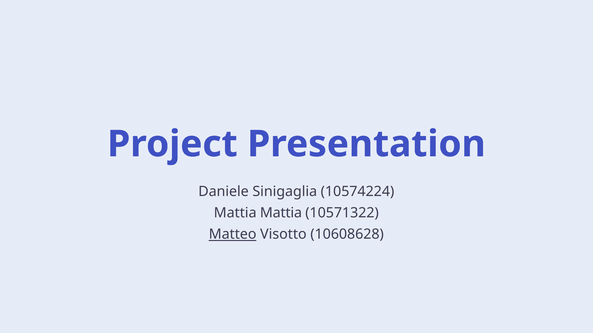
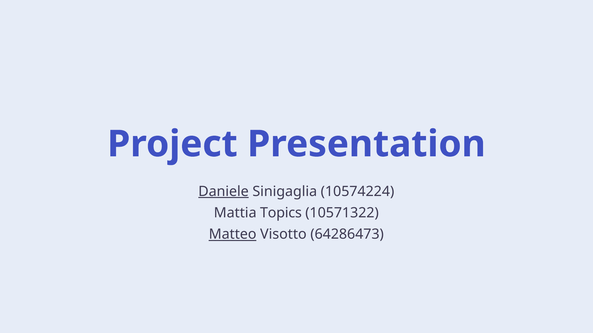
Daniele underline: none -> present
Mattia Mattia: Mattia -> Topics
10608628: 10608628 -> 64286473
